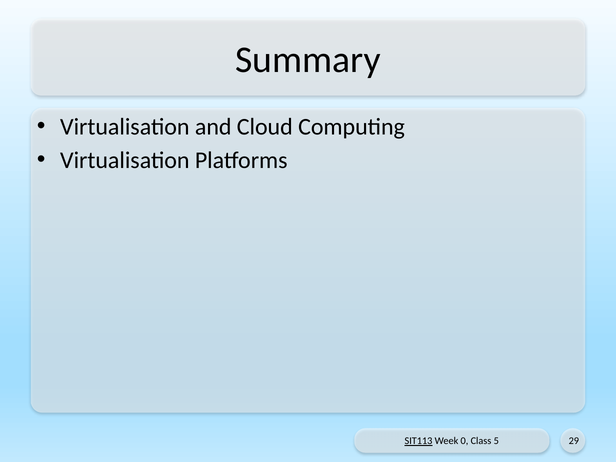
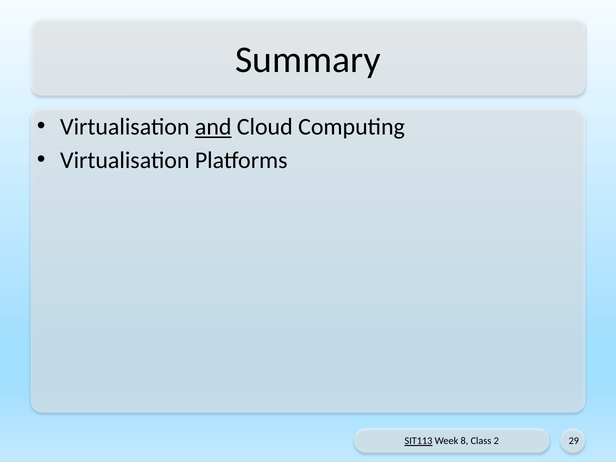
and underline: none -> present
0: 0 -> 8
5: 5 -> 2
